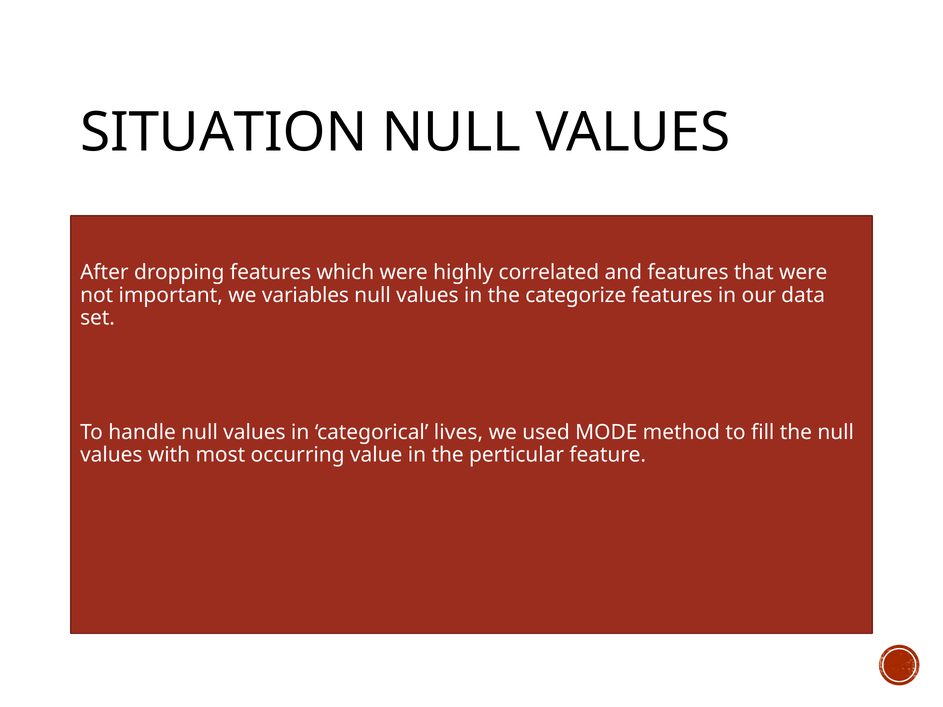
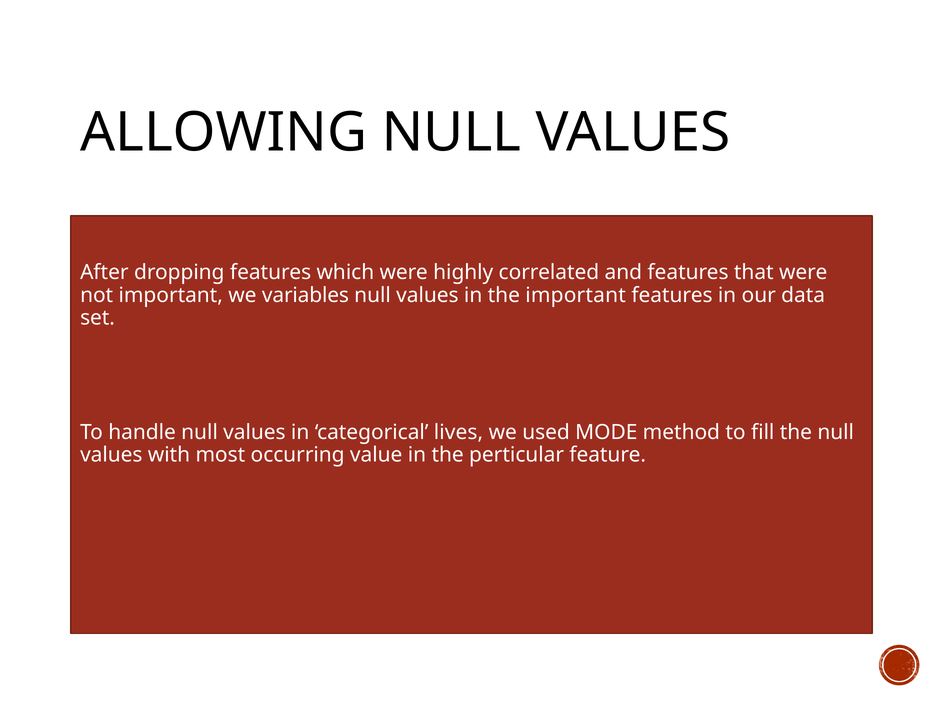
SITUATION: SITUATION -> ALLOWING
the categorize: categorize -> important
